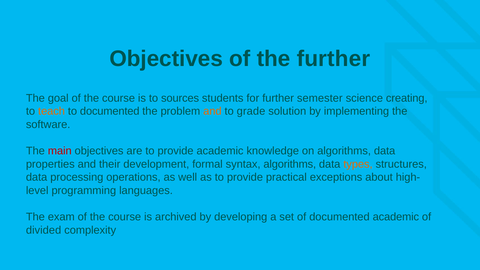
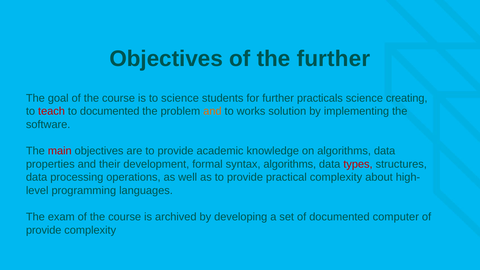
to sources: sources -> science
semester: semester -> practicals
teach colour: orange -> red
grade: grade -> works
types colour: orange -> red
practical exceptions: exceptions -> complexity
documented academic: academic -> computer
divided at (44, 230): divided -> provide
